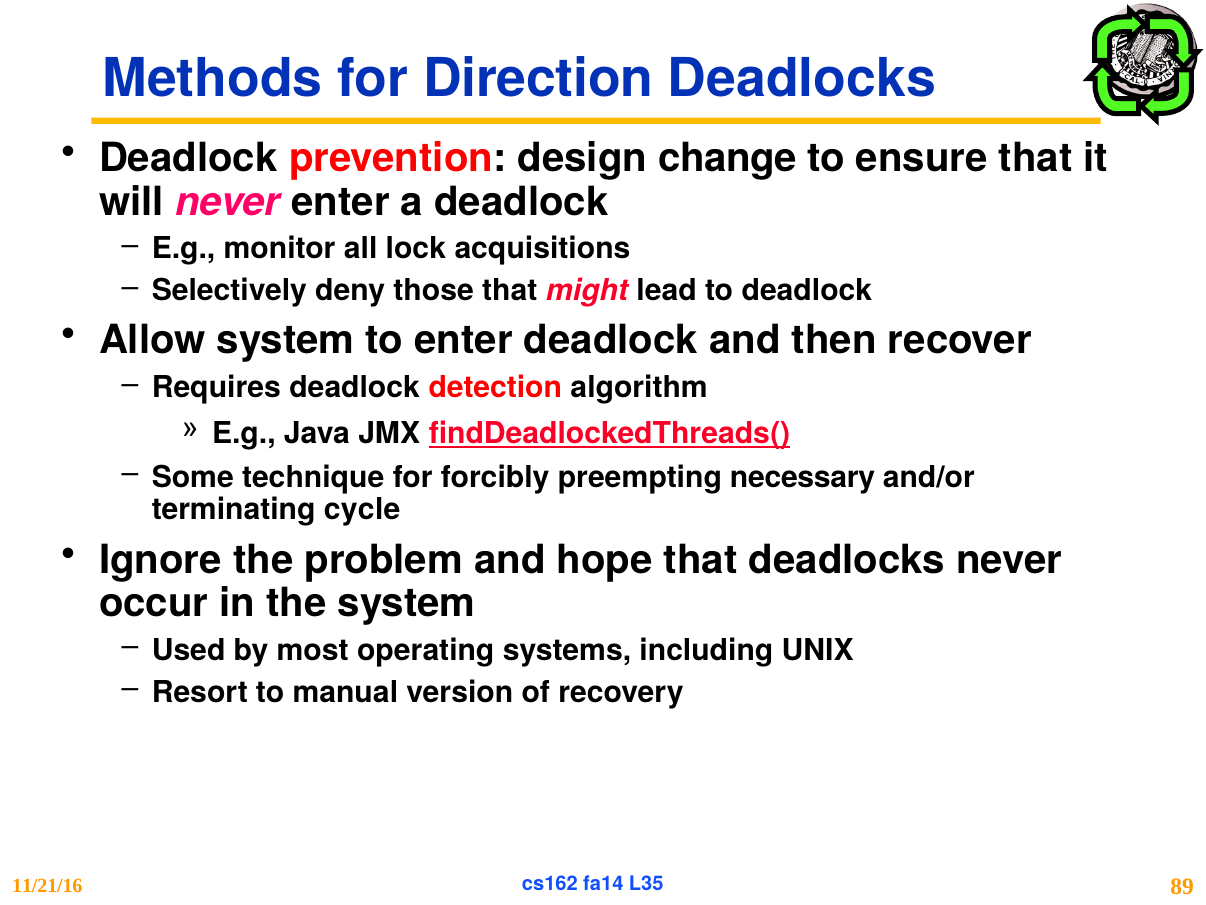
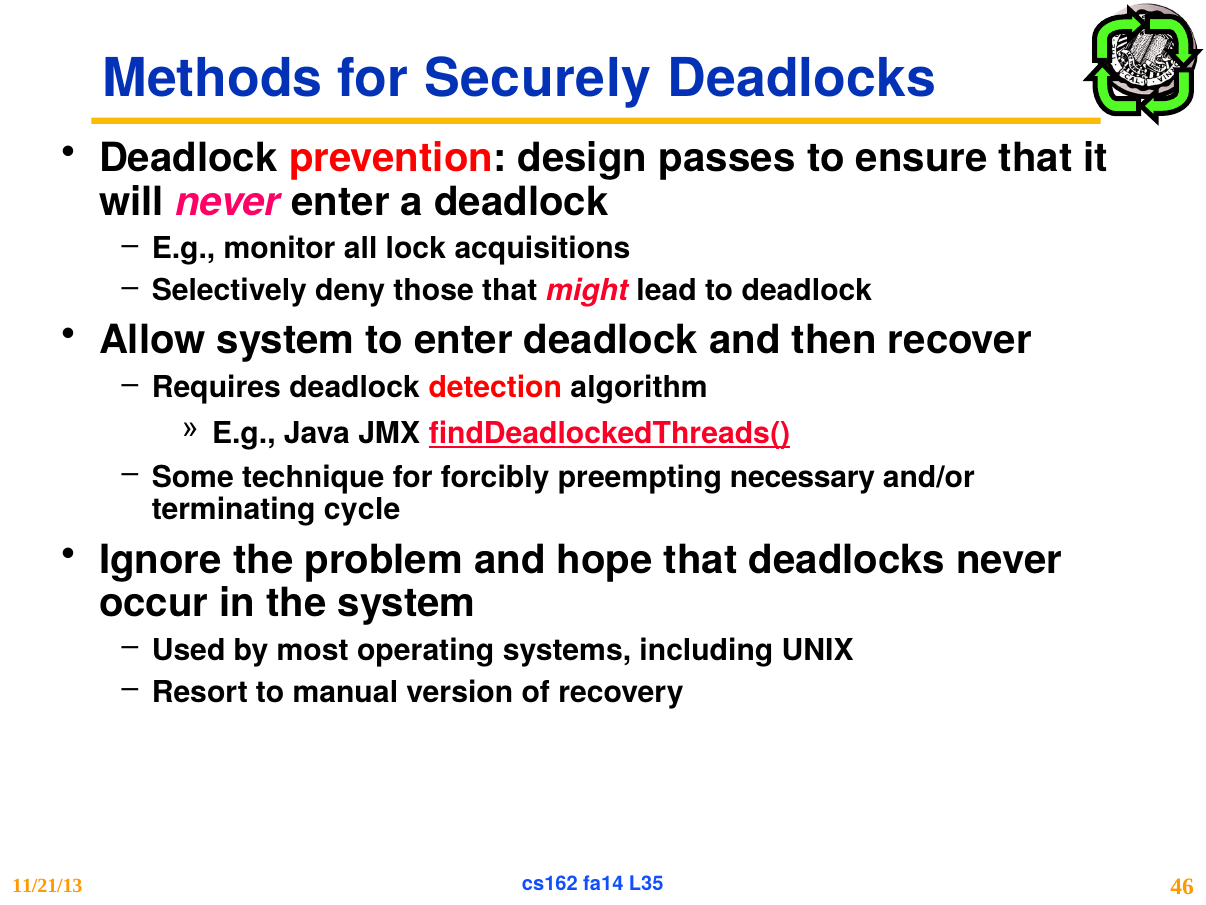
Direction: Direction -> Securely
change: change -> passes
89: 89 -> 46
11/21/16: 11/21/16 -> 11/21/13
